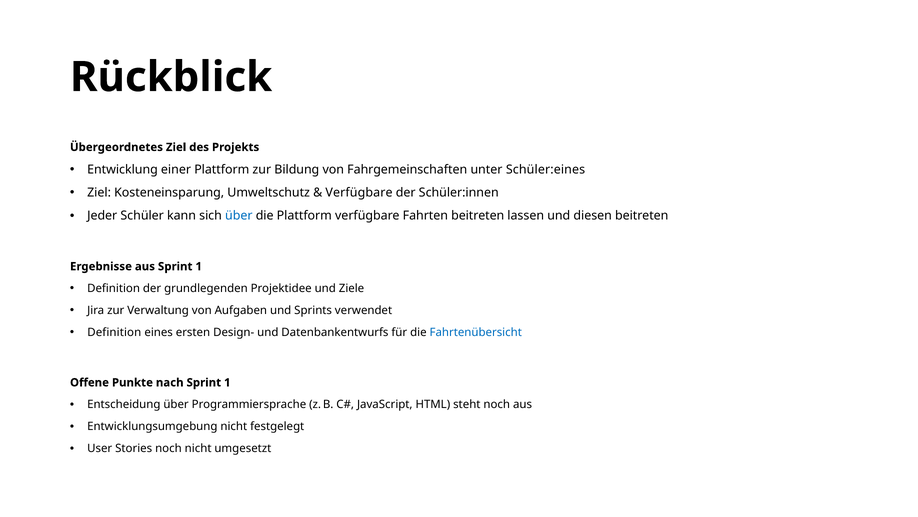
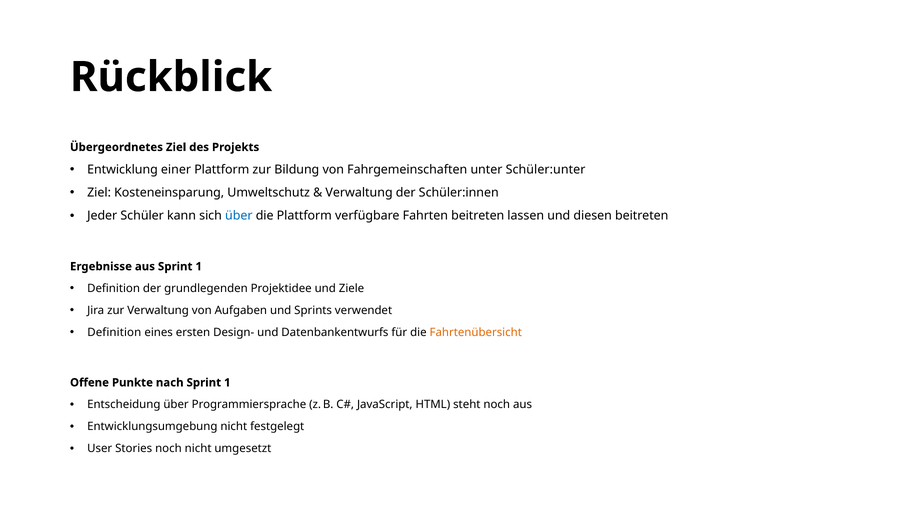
Schüler:eines: Schüler:eines -> Schüler:unter
Verfügbare at (359, 193): Verfügbare -> Verwaltung
Fahrtenübersicht colour: blue -> orange
